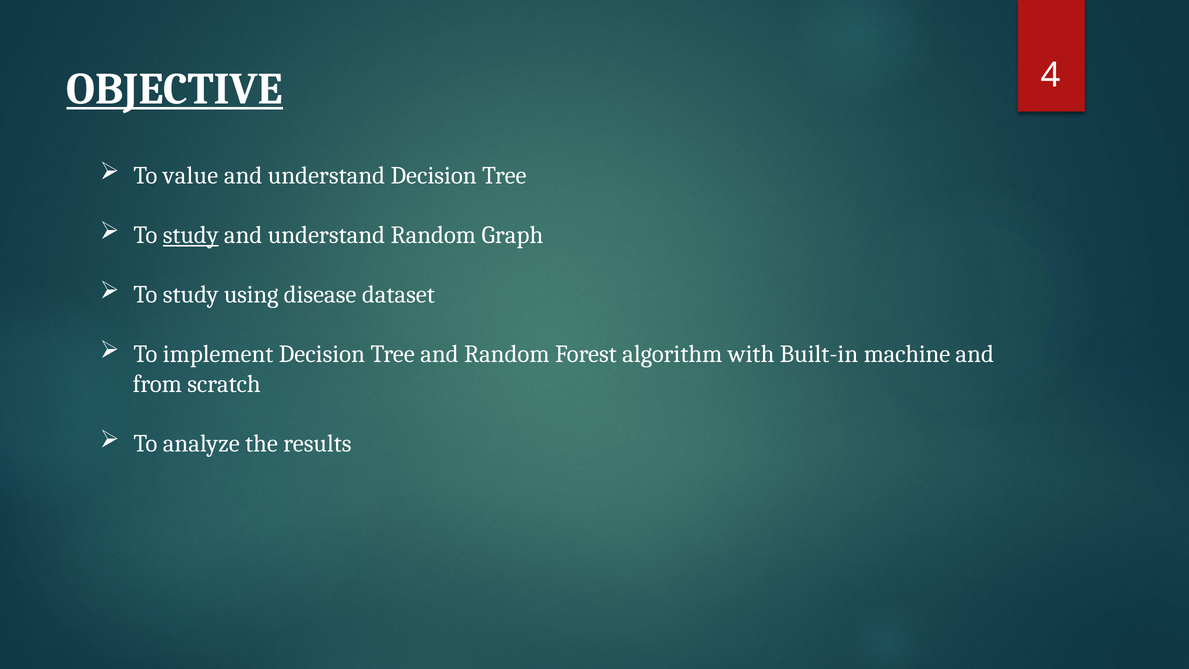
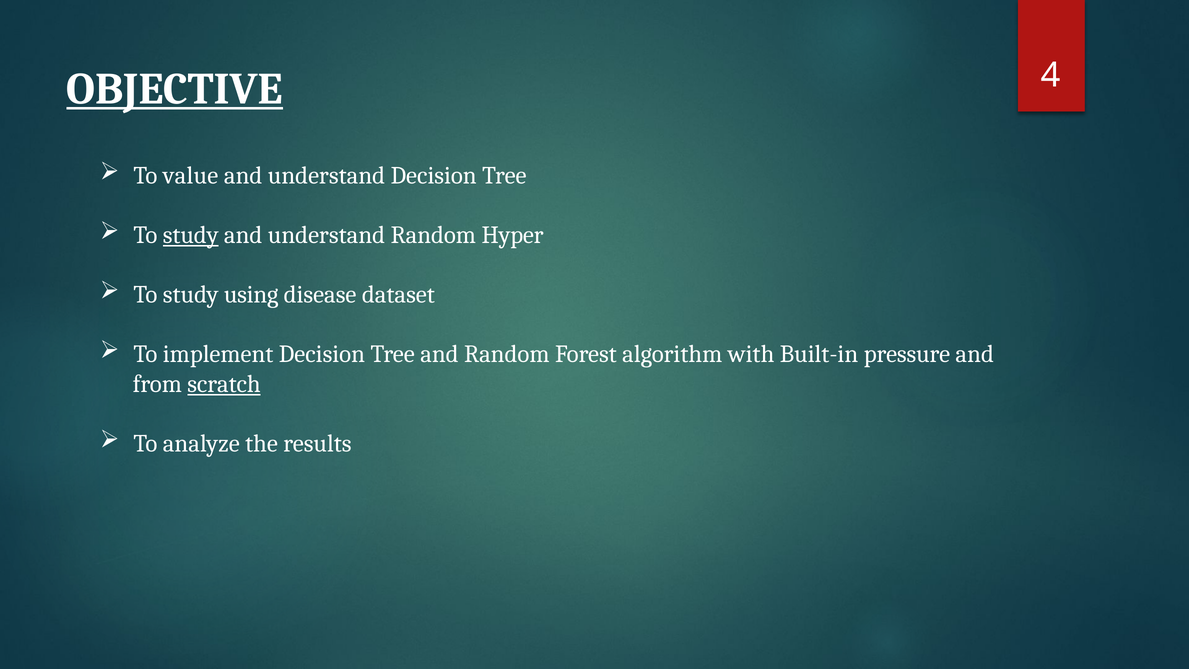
Graph: Graph -> Hyper
machine: machine -> pressure
scratch underline: none -> present
